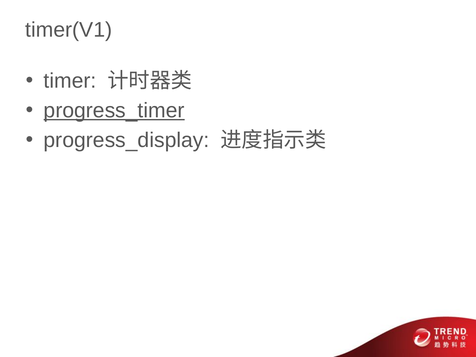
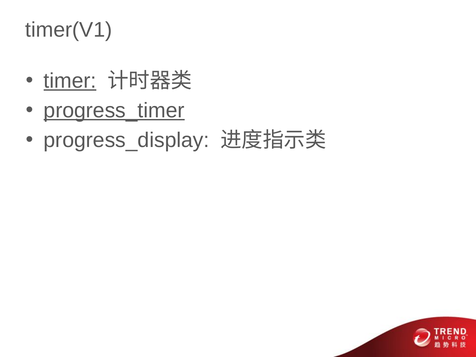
timer underline: none -> present
